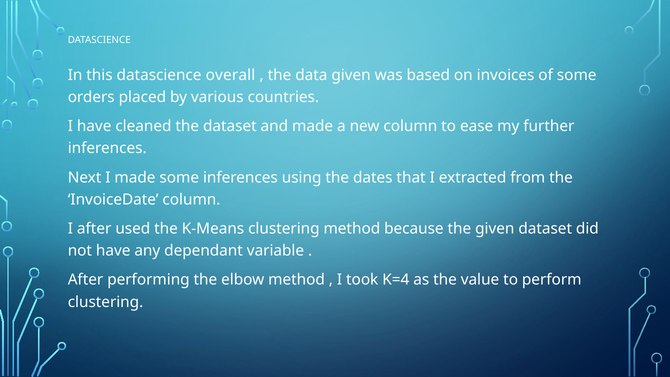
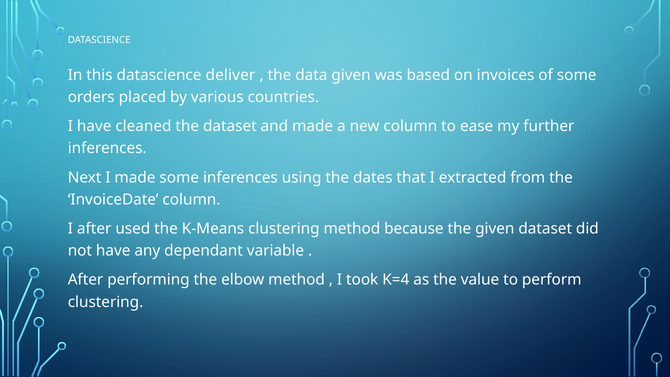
overall: overall -> deliver
